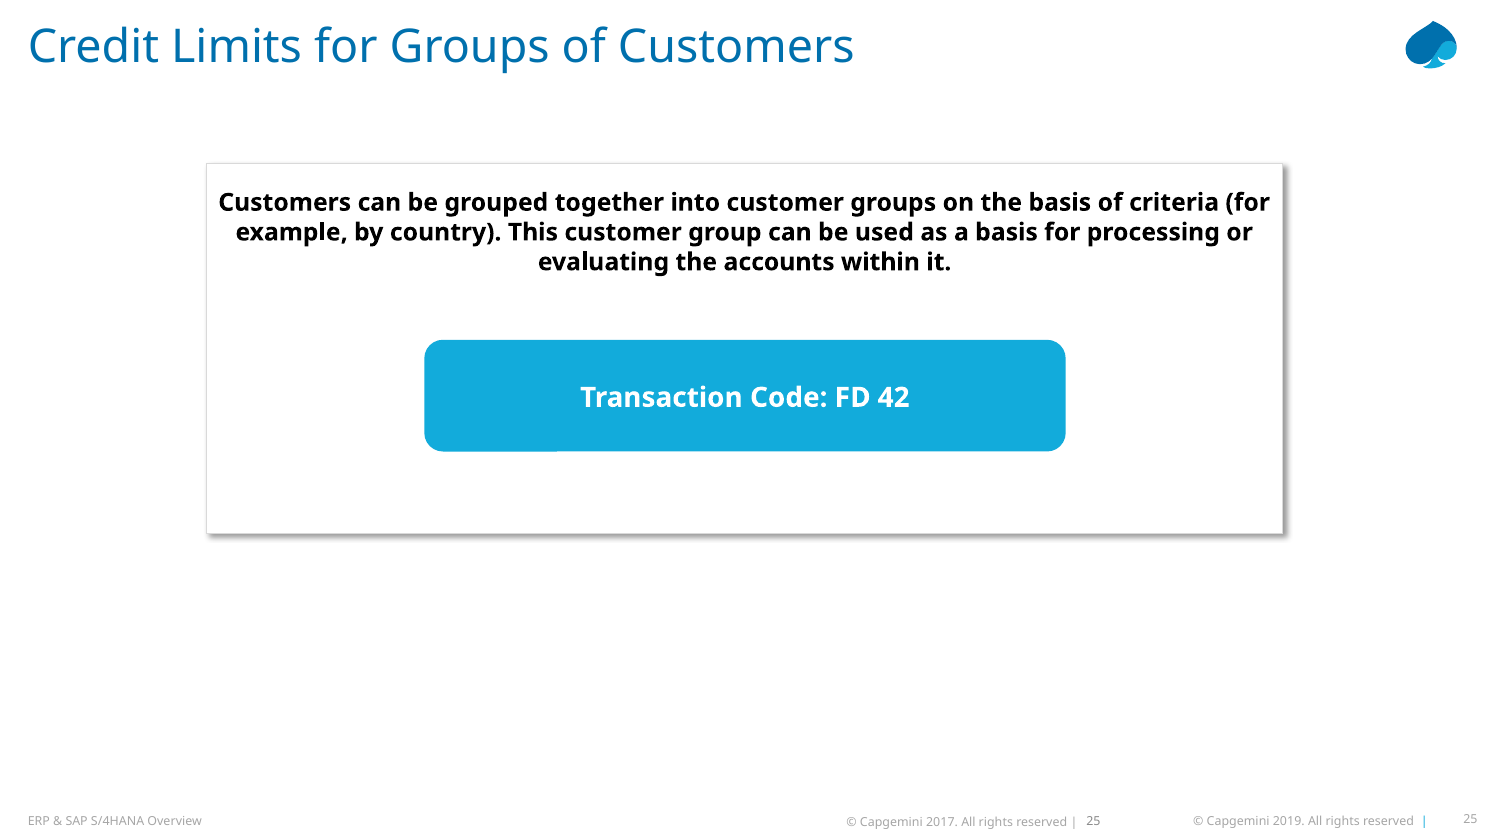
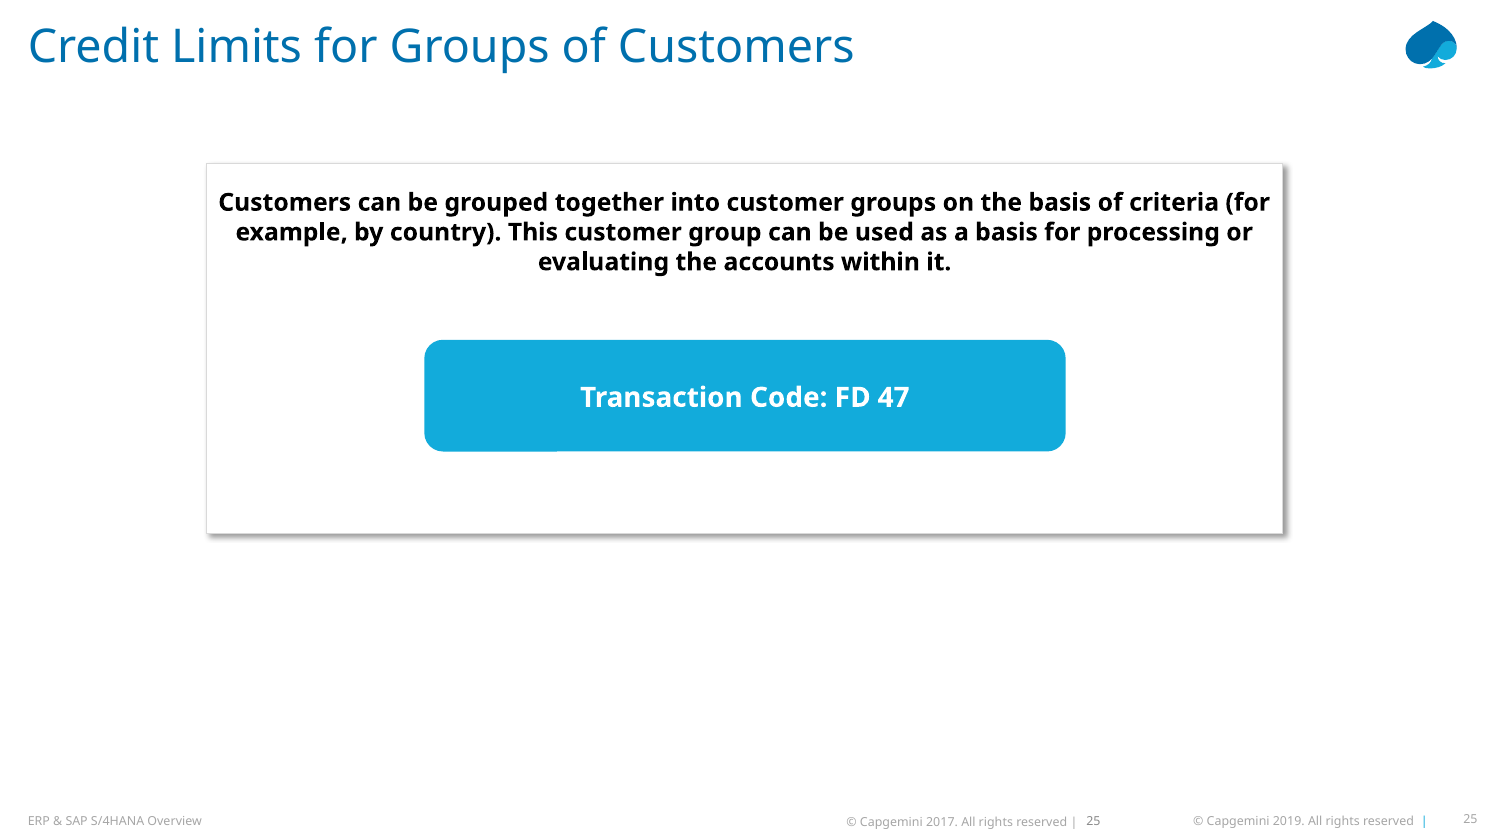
42: 42 -> 47
